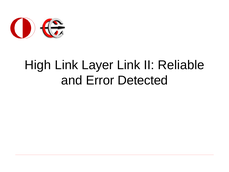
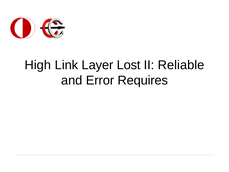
Layer Link: Link -> Lost
Detected: Detected -> Requires
